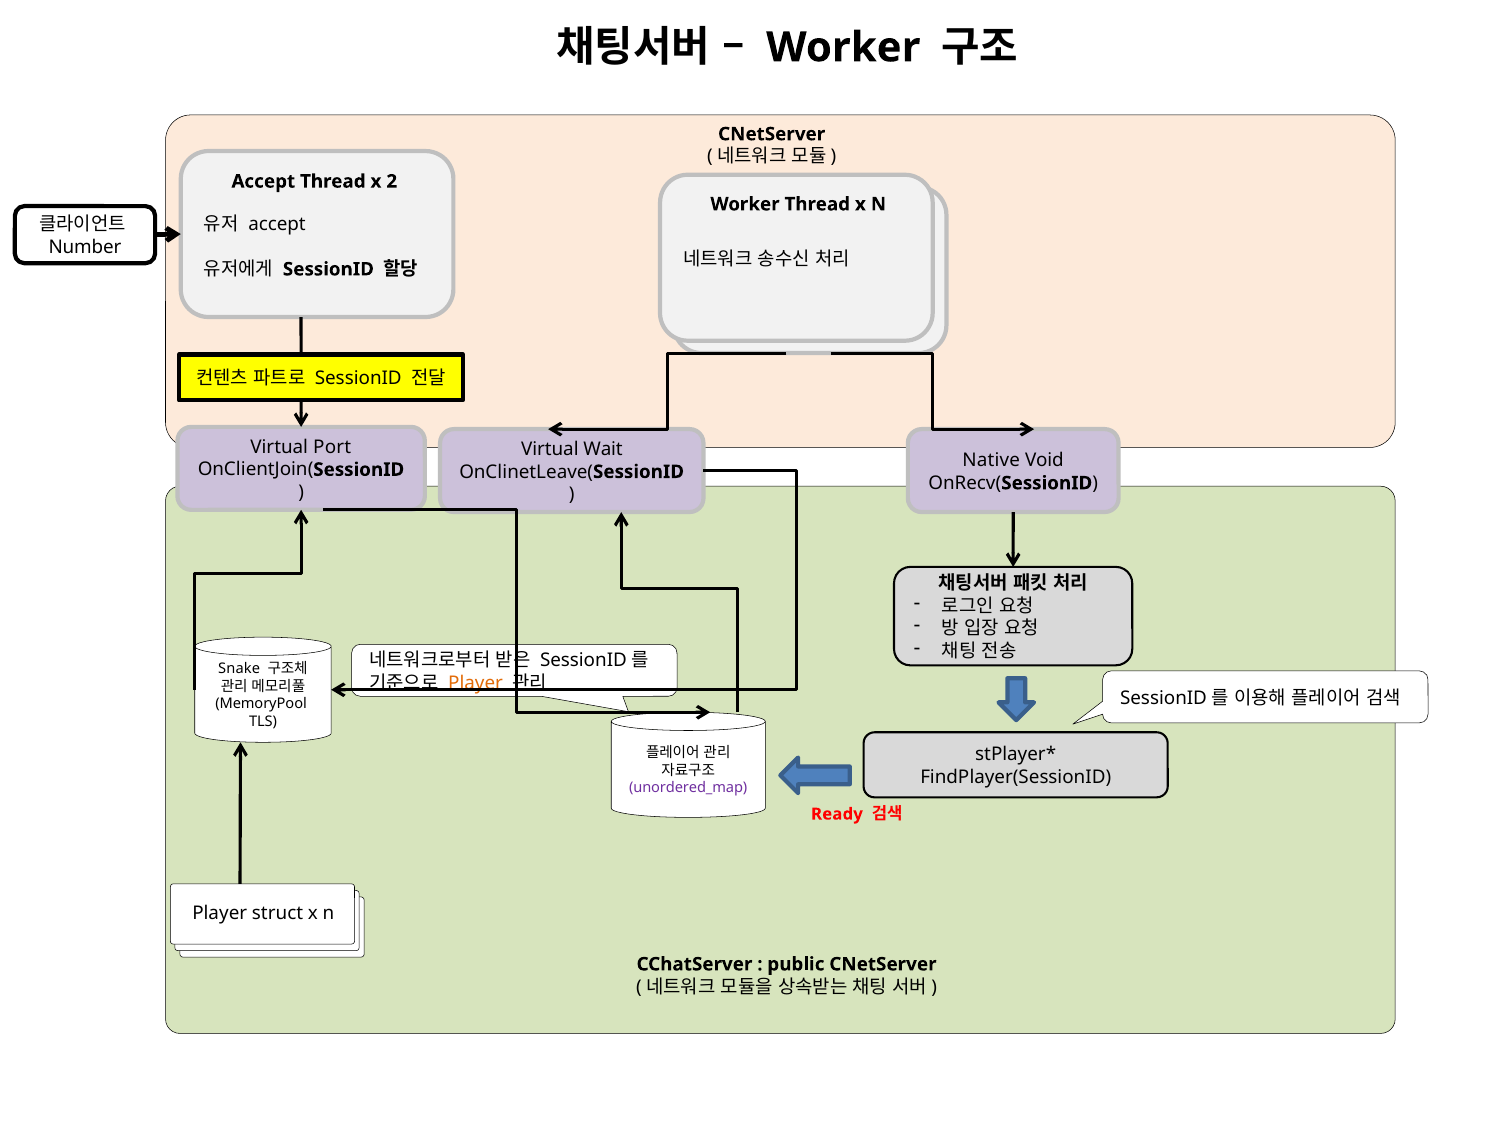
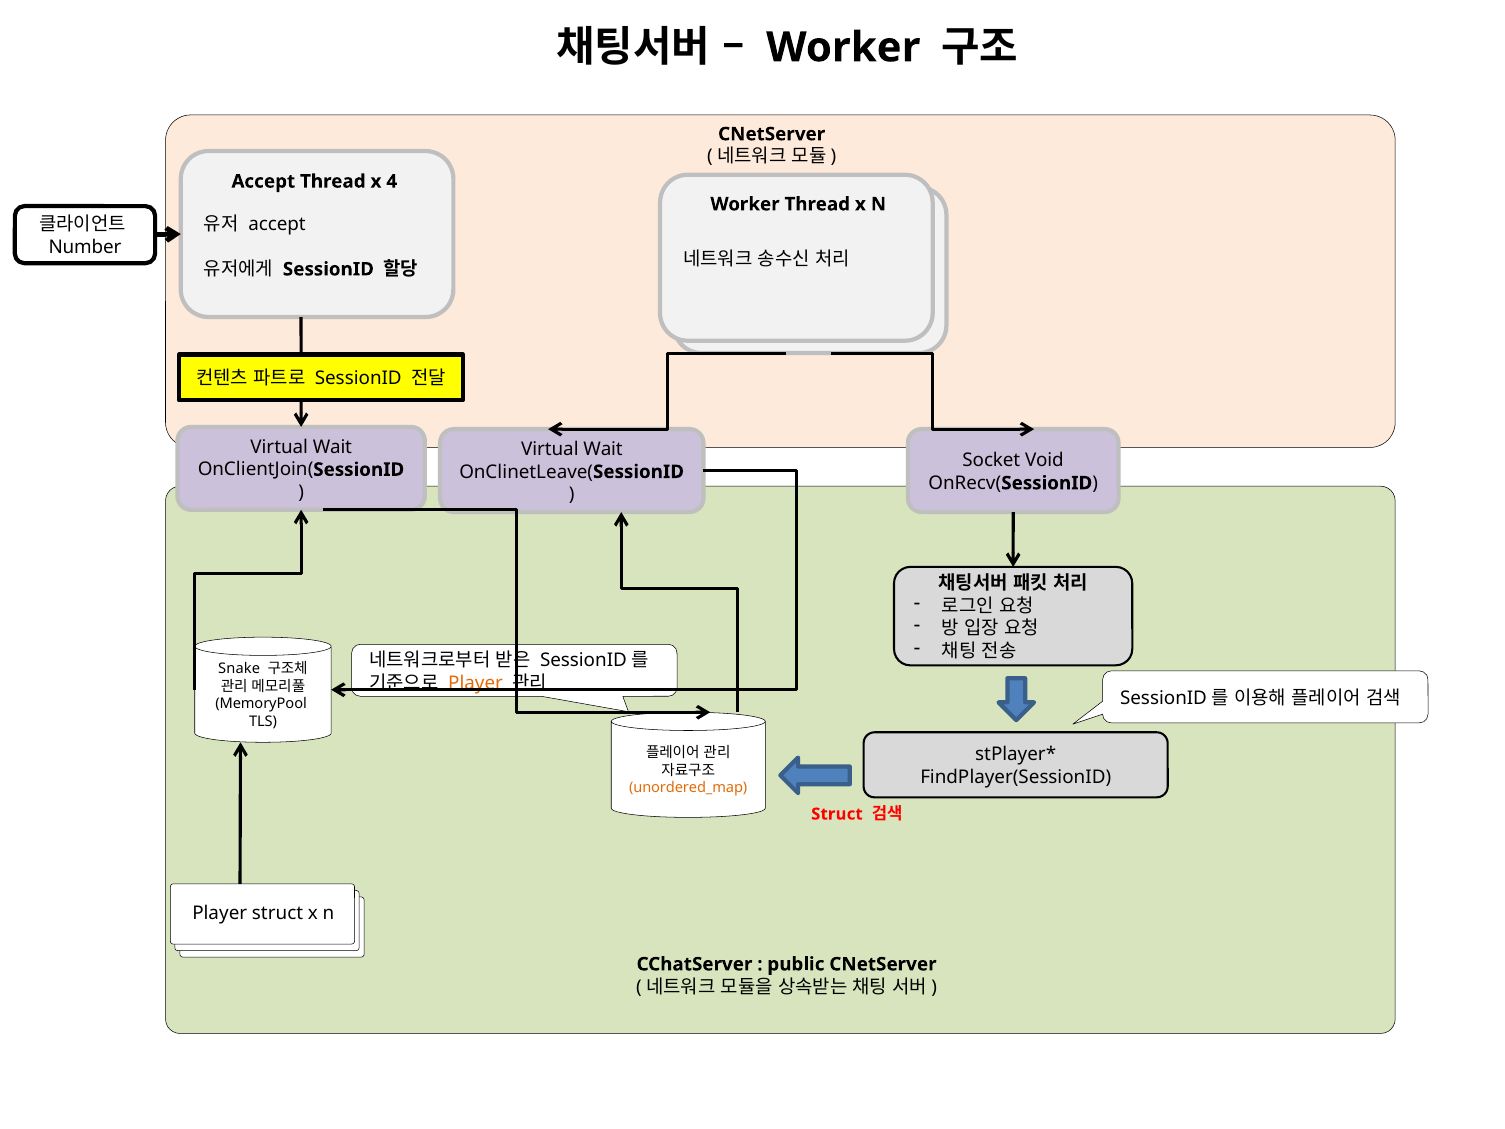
2: 2 -> 4
Port at (332, 447): Port -> Wait
Native: Native -> Socket
unordered_map colour: purple -> orange
Ready at (837, 814): Ready -> Struct
